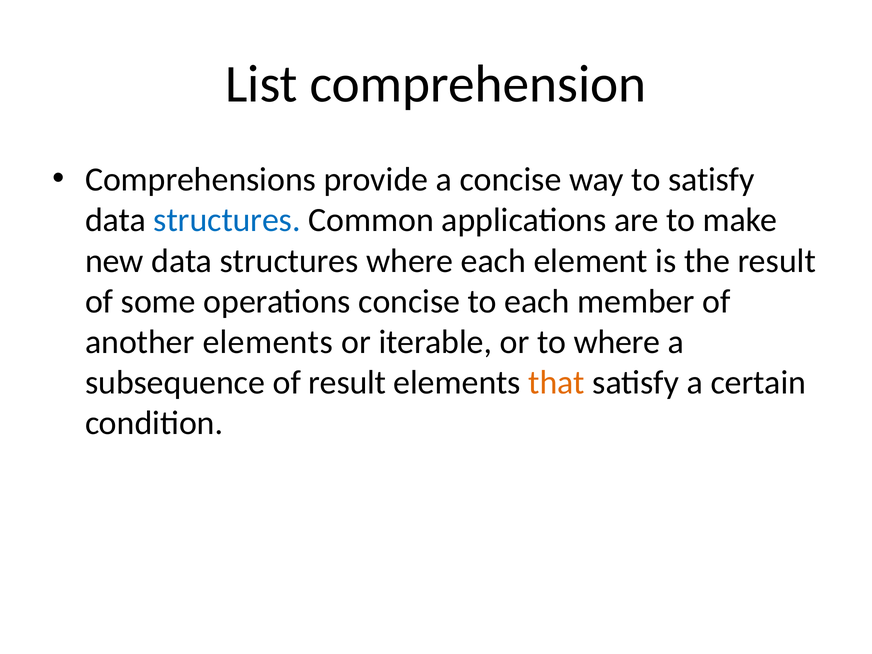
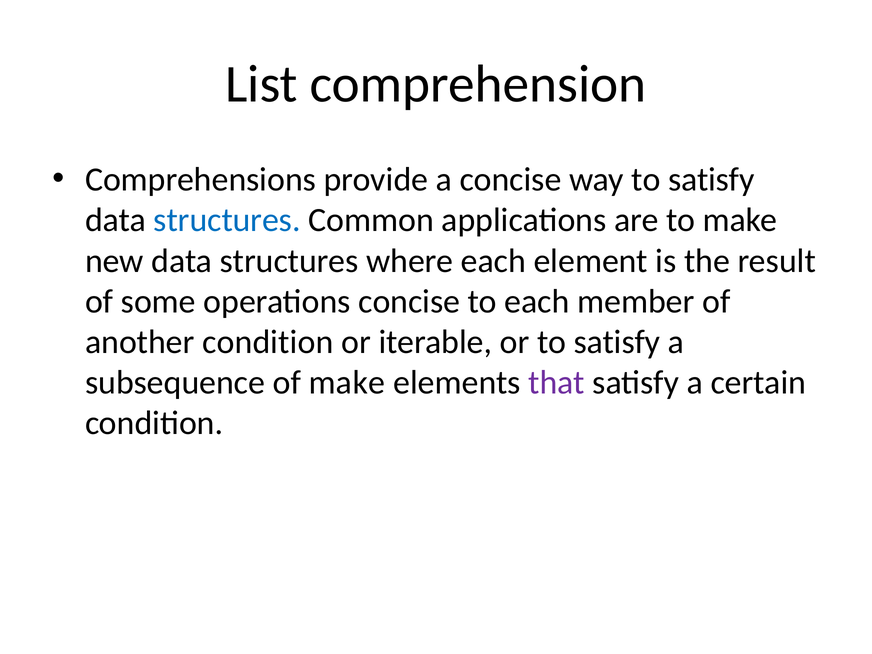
another elements: elements -> condition
or to where: where -> satisfy
of result: result -> make
that colour: orange -> purple
